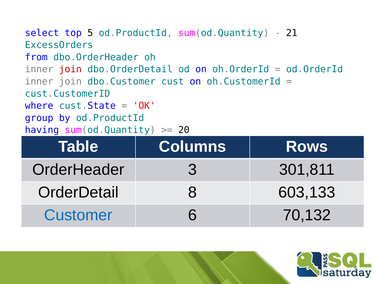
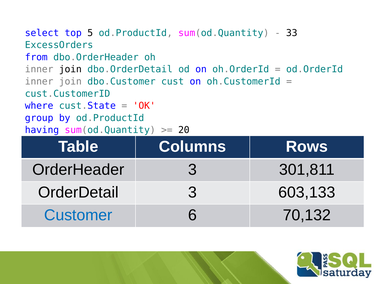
21: 21 -> 33
join at (70, 69) colour: red -> black
OrderDetail 8: 8 -> 3
